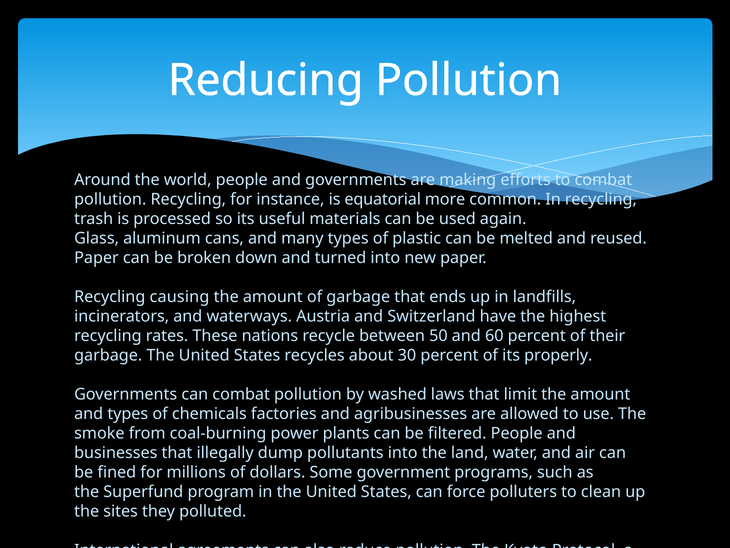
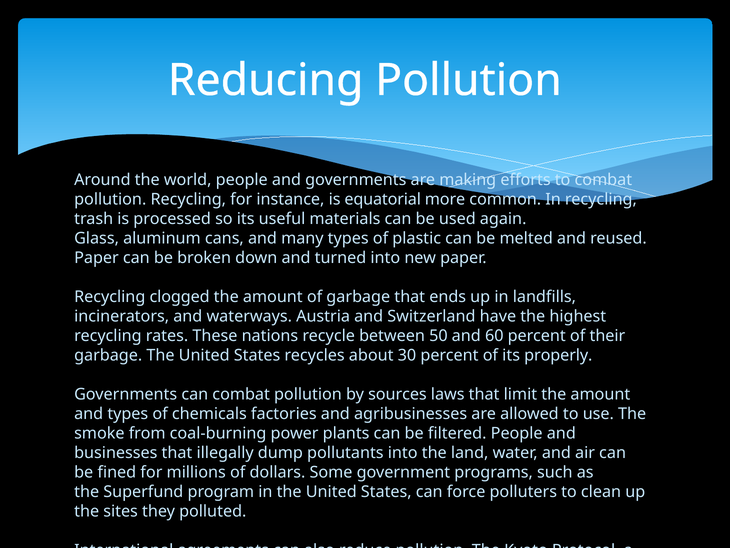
causing: causing -> clogged
washed: washed -> sources
